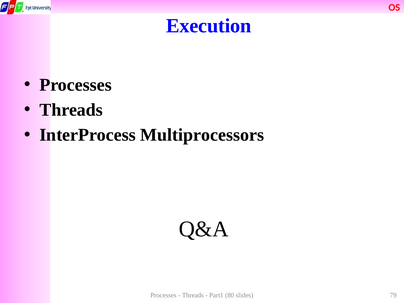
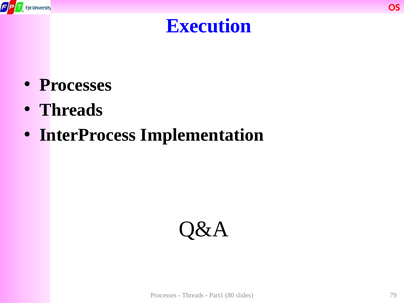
Multiprocessors: Multiprocessors -> Implementation
